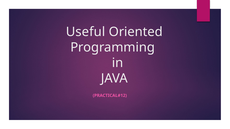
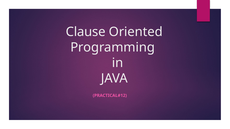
Useful: Useful -> Clause
